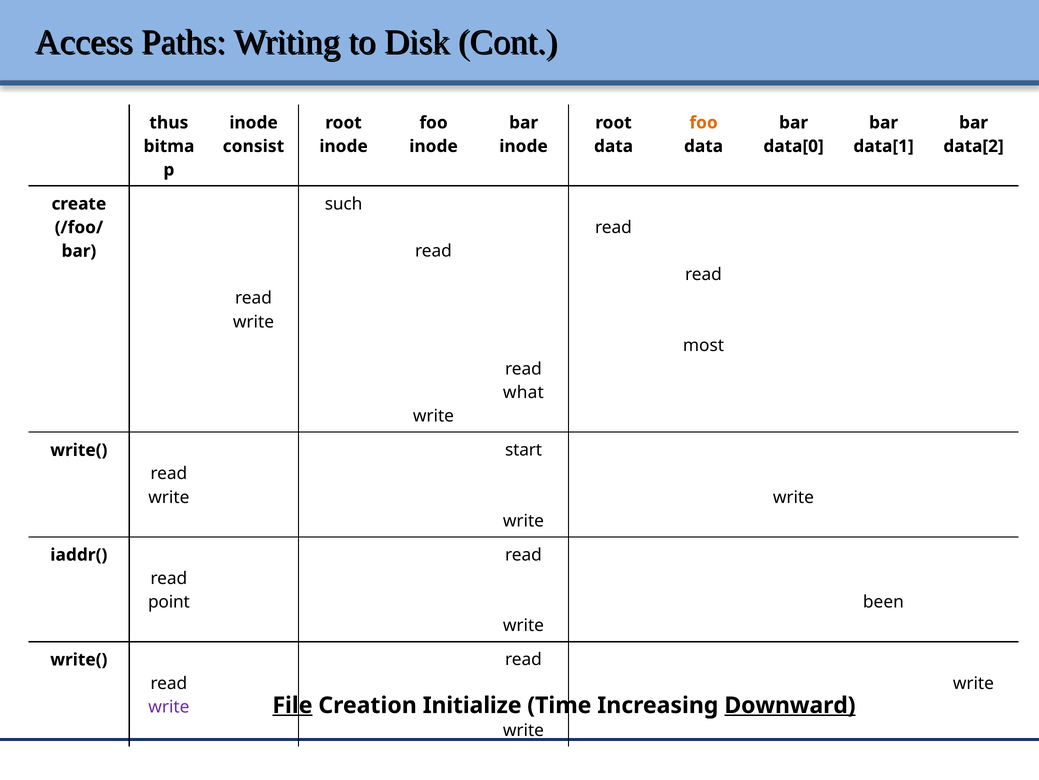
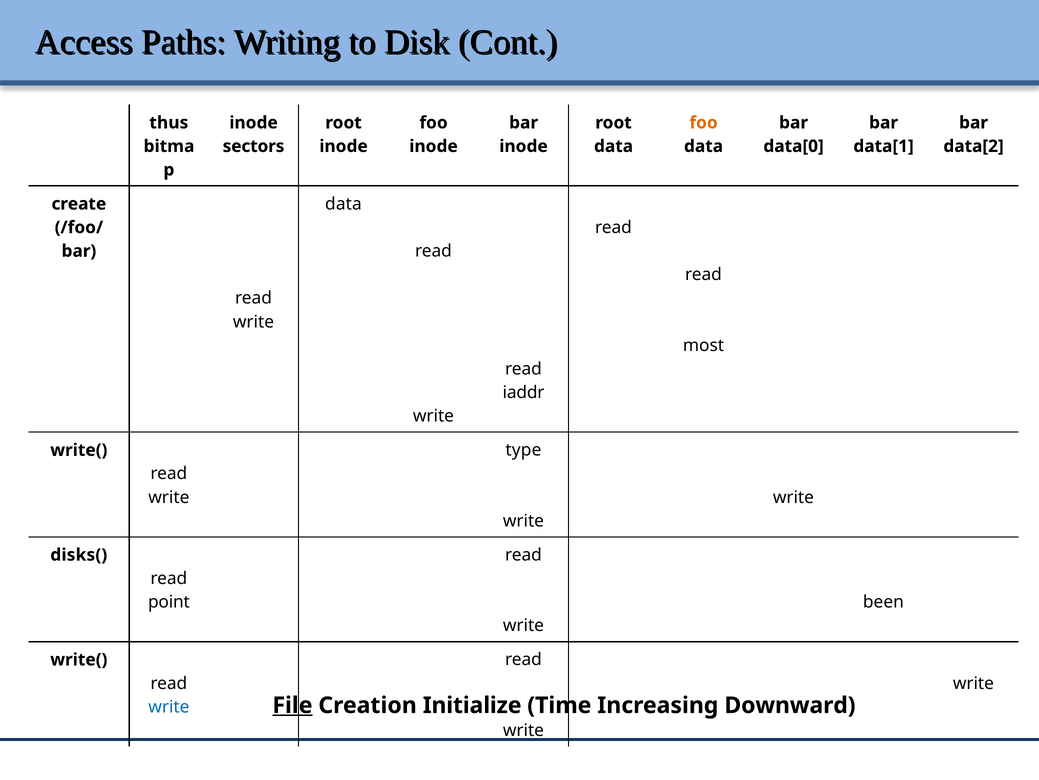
consist: consist -> sectors
such at (344, 204): such -> data
what: what -> iaddr
start: start -> type
iaddr(: iaddr( -> disks(
Downward underline: present -> none
write at (169, 706) colour: purple -> blue
